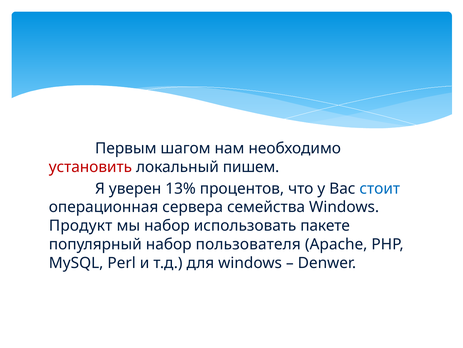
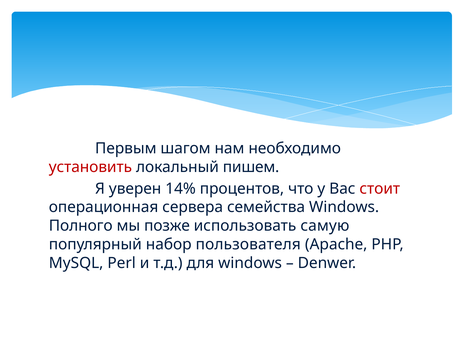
13%: 13% -> 14%
стоит colour: blue -> red
Продукт: Продукт -> Полного
мы набор: набор -> позже
пакете: пакете -> самую
